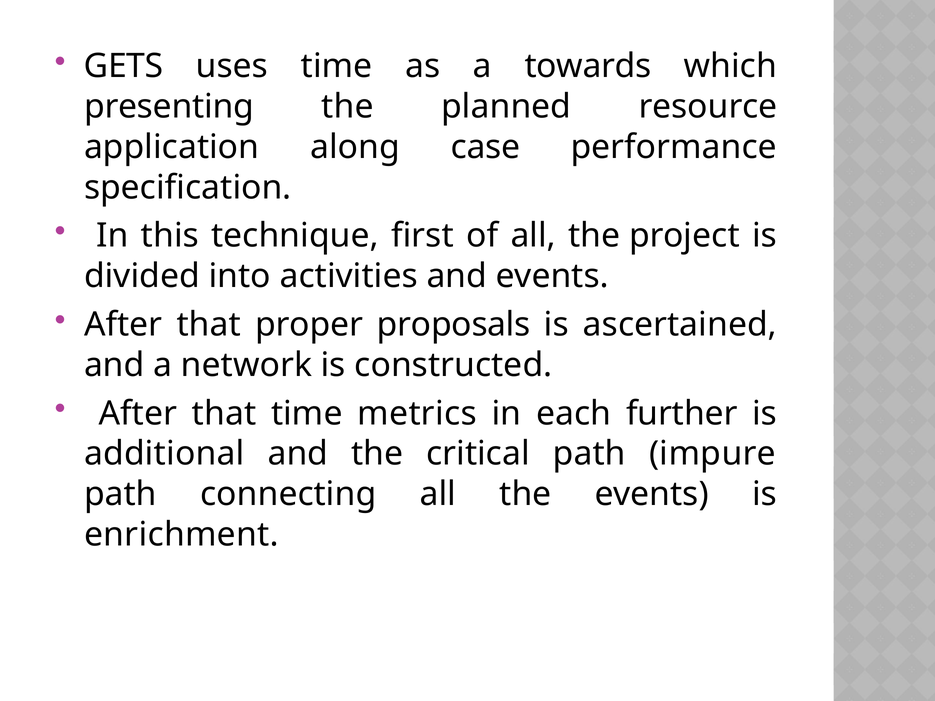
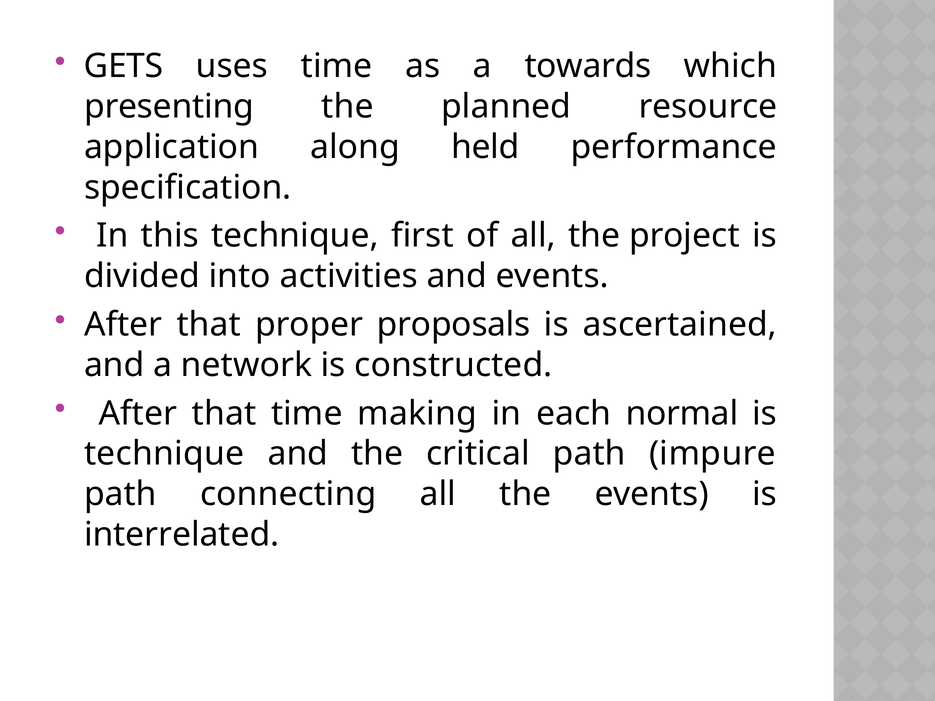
case: case -> held
metrics: metrics -> making
further: further -> normal
additional at (164, 454): additional -> technique
enrichment: enrichment -> interrelated
